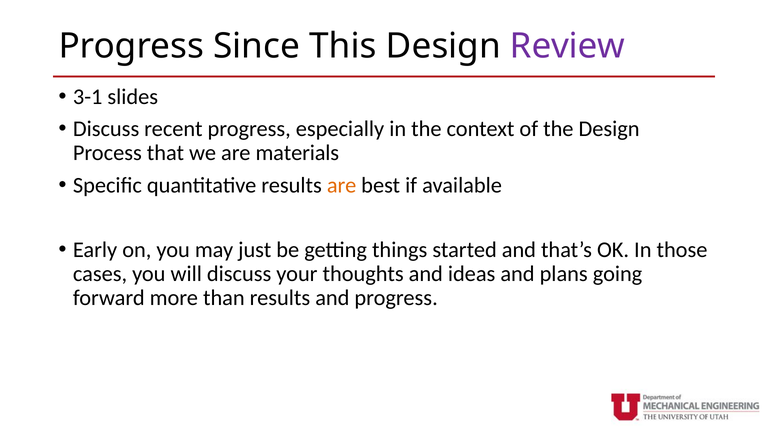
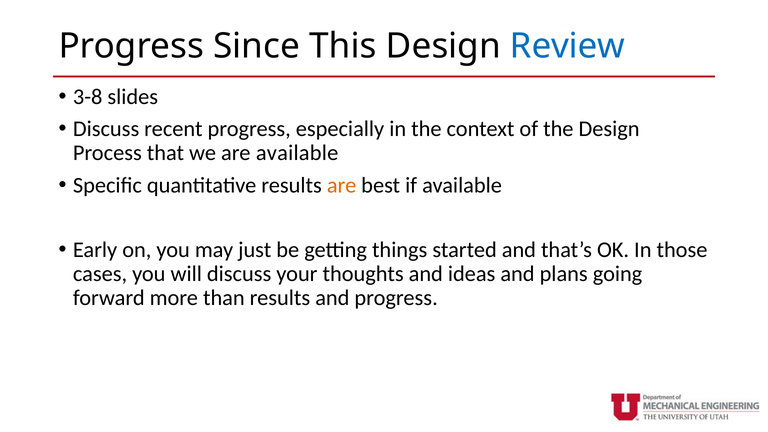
Review colour: purple -> blue
3-1: 3-1 -> 3-8
are materials: materials -> available
